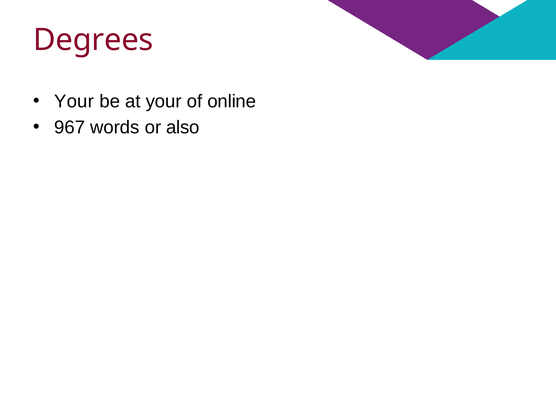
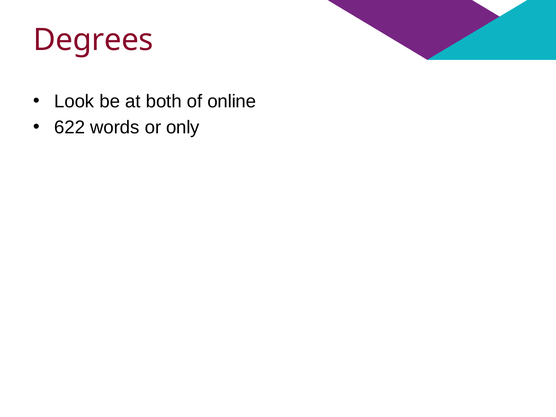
Your at (74, 101): Your -> Look
at your: your -> both
967: 967 -> 622
also: also -> only
